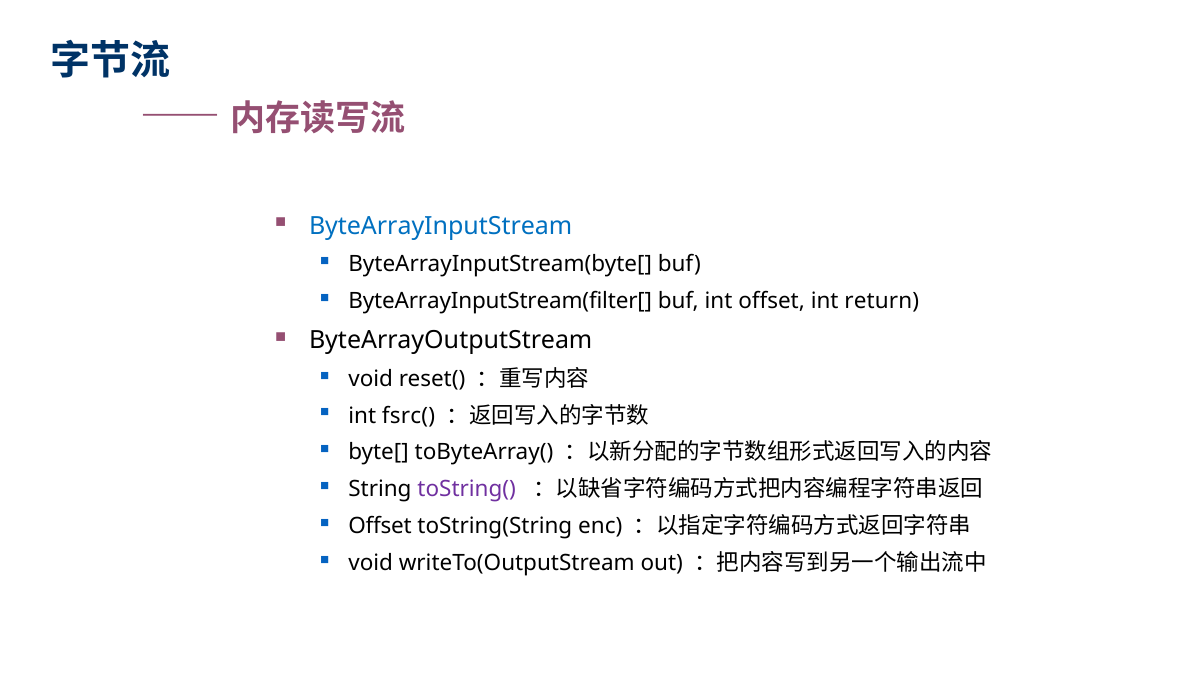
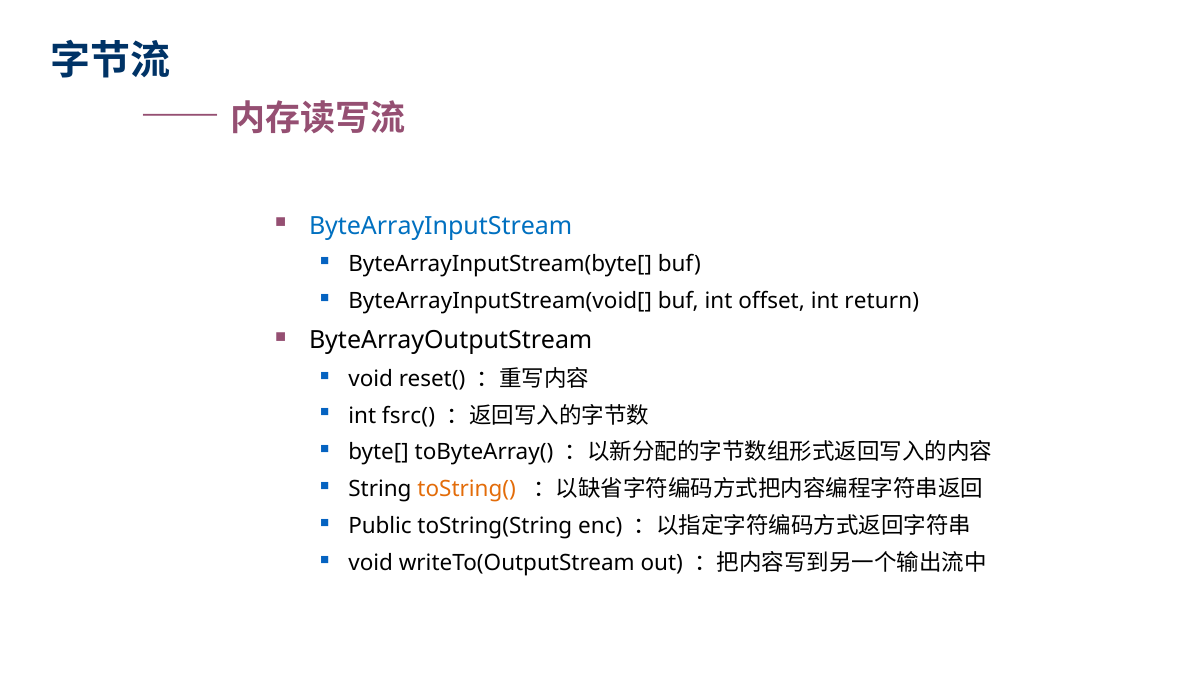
ByteArrayInputStream(filter[: ByteArrayInputStream(filter[ -> ByteArrayInputStream(void[
toString( colour: purple -> orange
Offset at (380, 526): Offset -> Public
